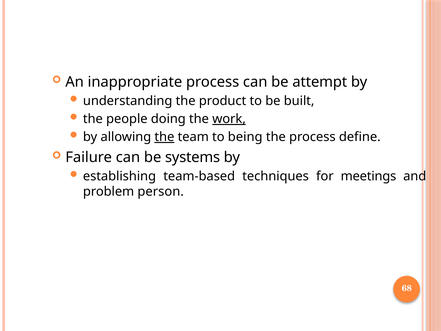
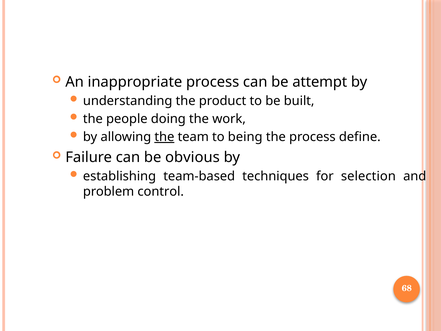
work underline: present -> none
systems: systems -> obvious
meetings: meetings -> selection
person: person -> control
